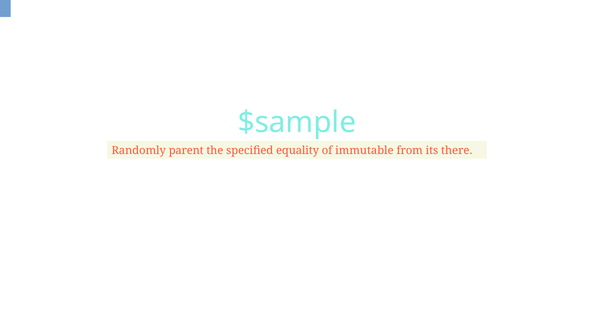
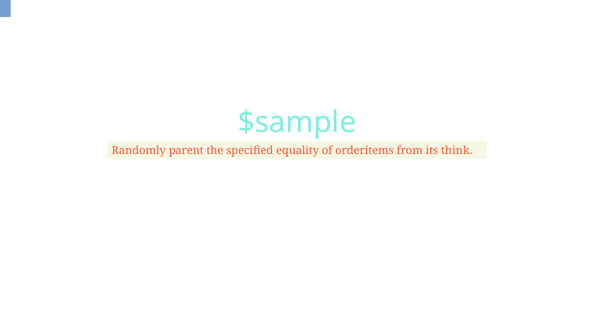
immutable: immutable -> orderitems
there: there -> think
